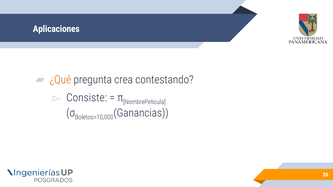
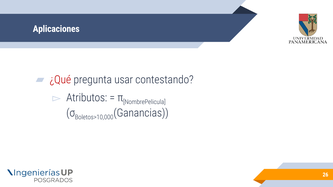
¿Qué colour: orange -> red
crea: crea -> usar
Consiste: Consiste -> Atributos
